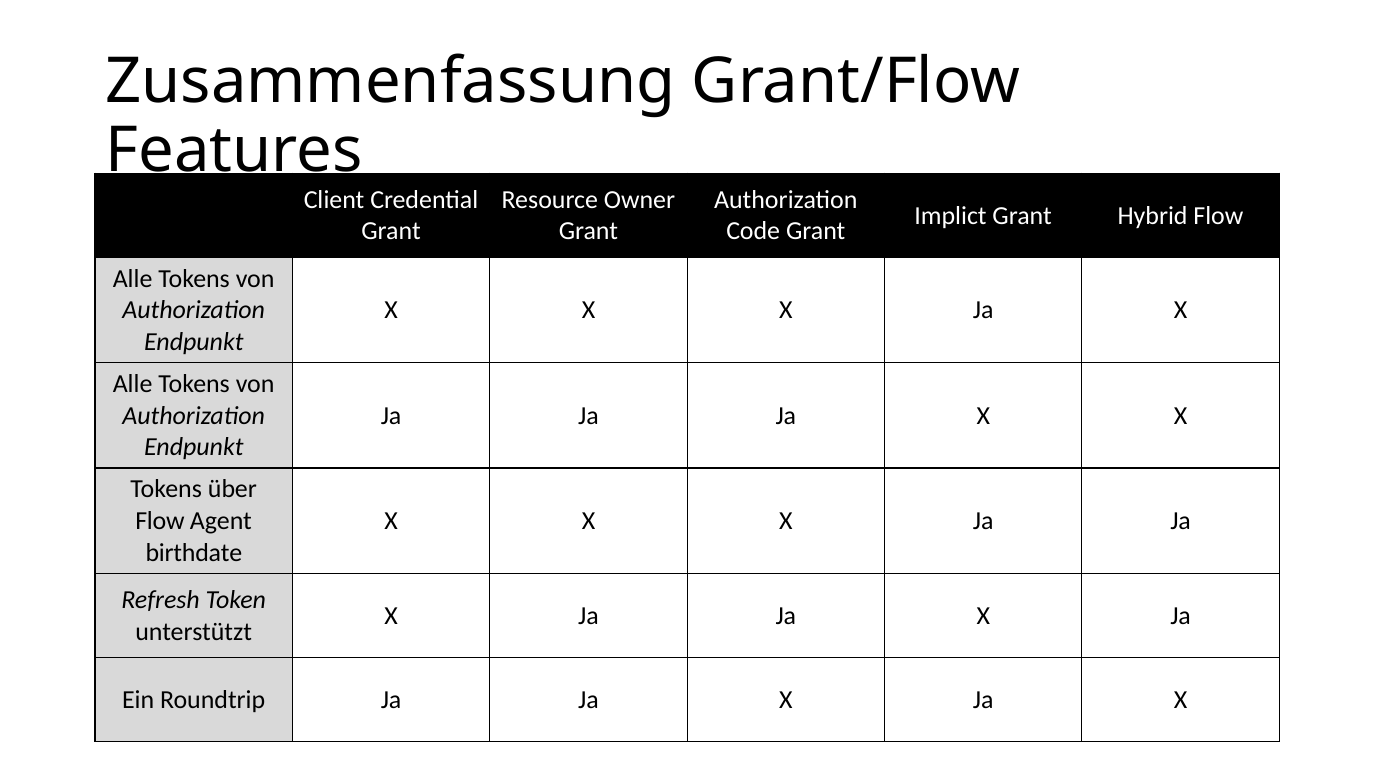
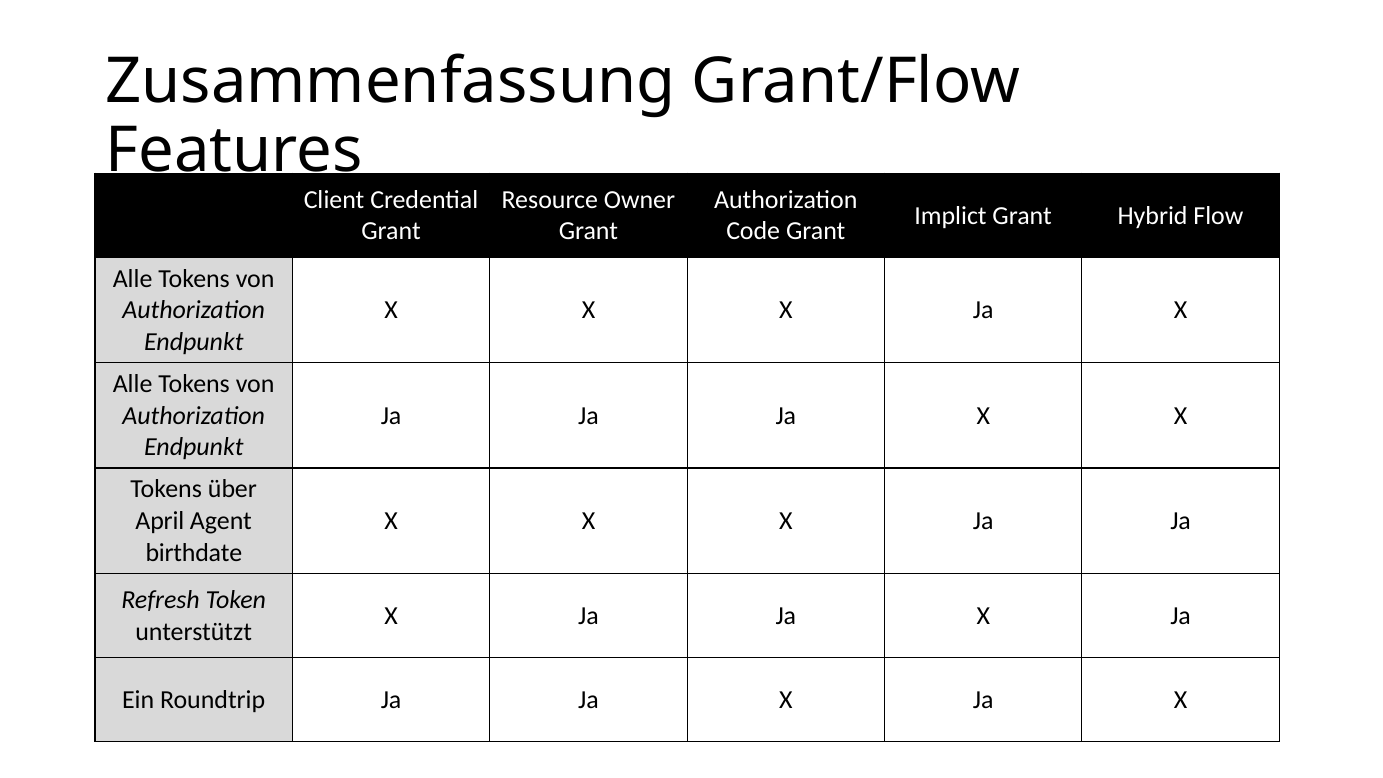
Flow at (160, 521): Flow -> April
